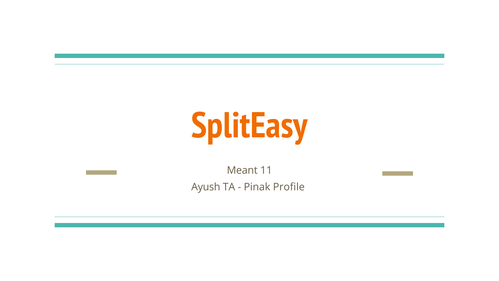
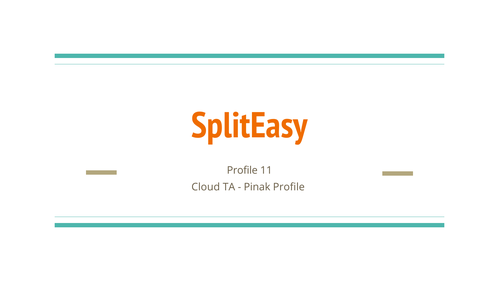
Meant at (242, 170): Meant -> Profile
Ayush: Ayush -> Cloud
